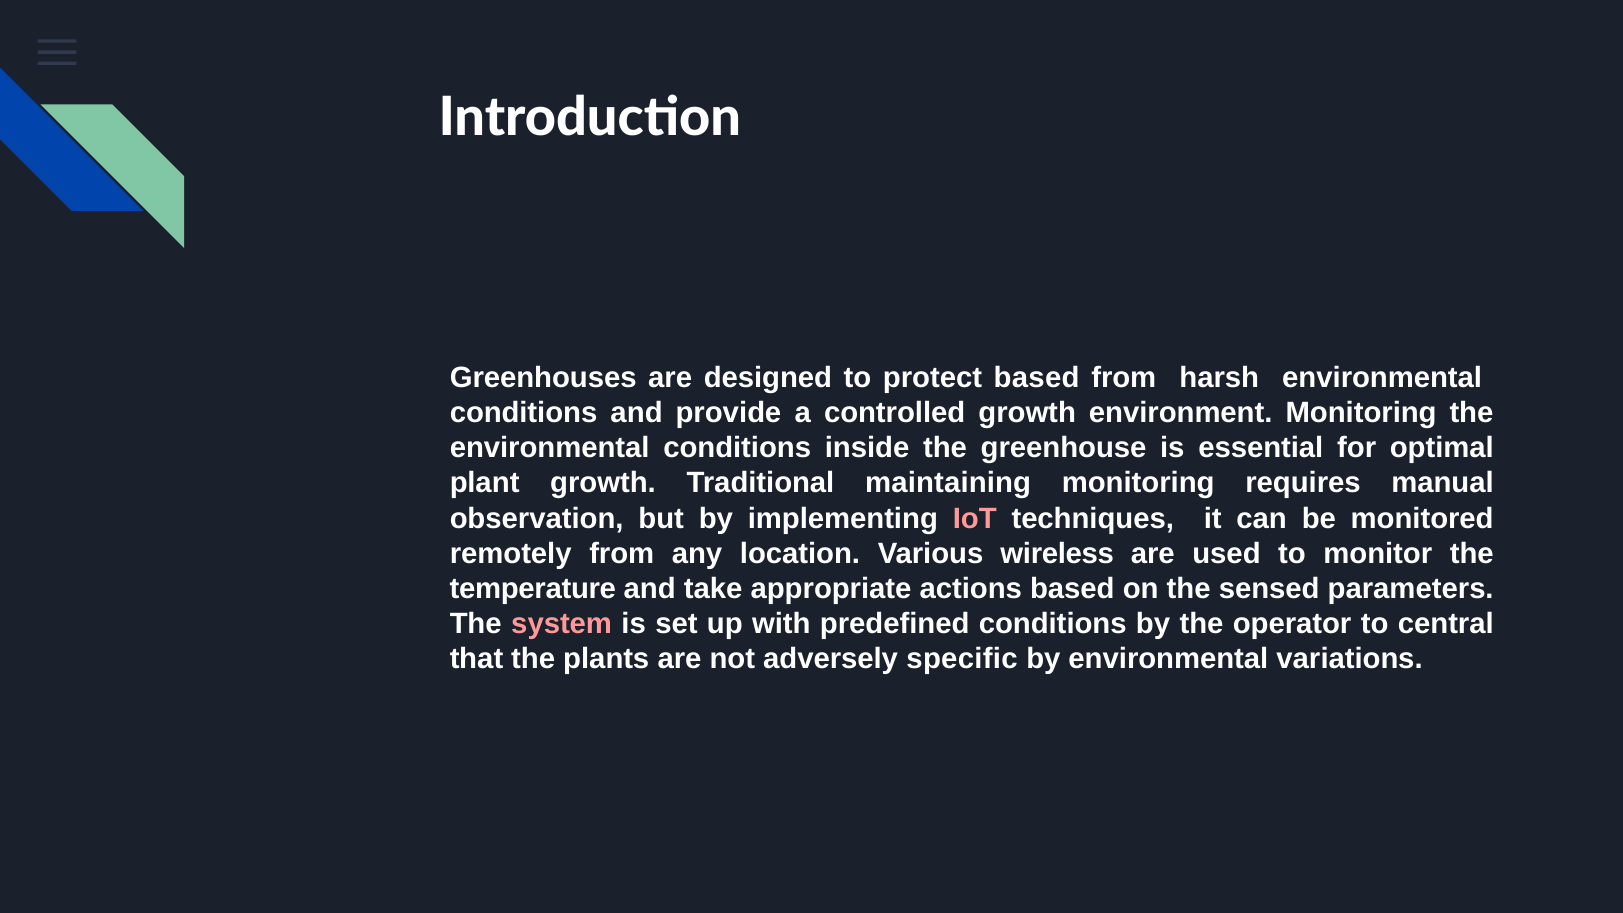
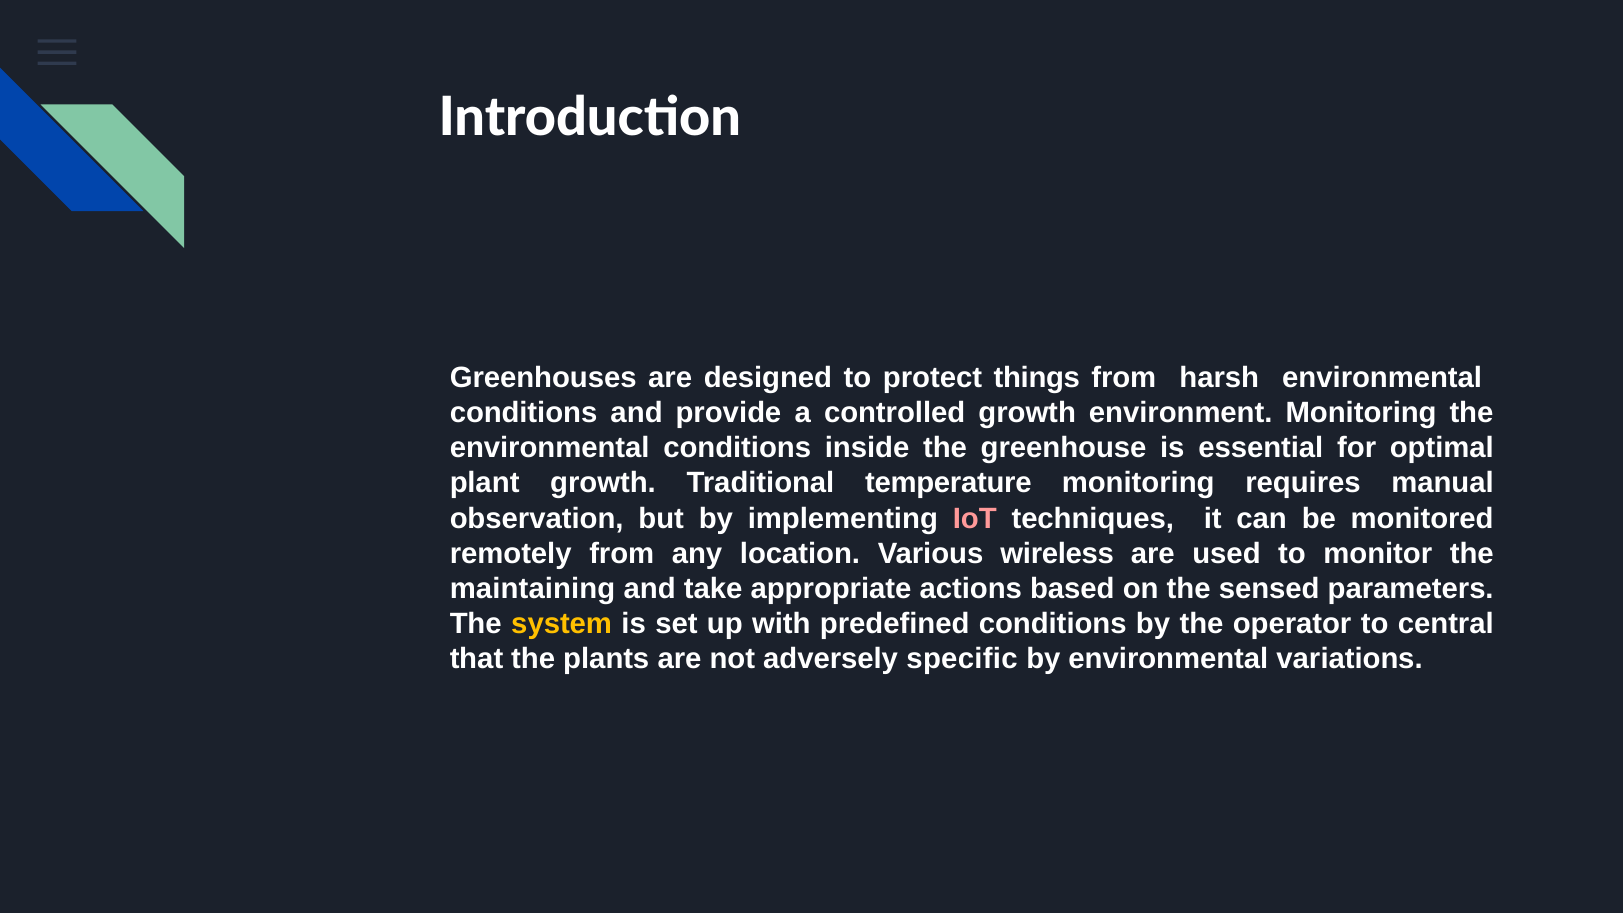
protect based: based -> things
maintaining: maintaining -> temperature
temperature: temperature -> maintaining
system colour: pink -> yellow
